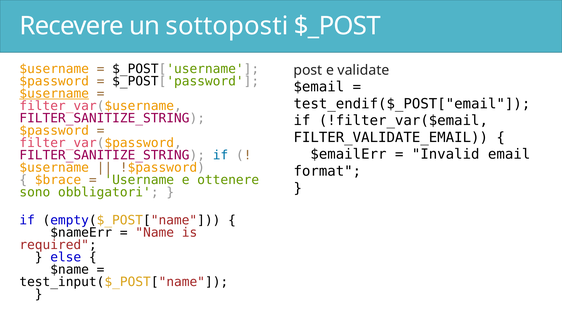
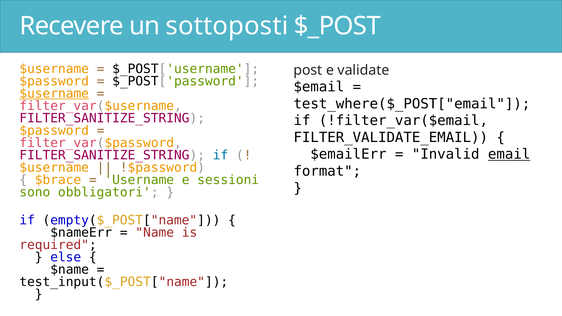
test_endif($_POST["email: test_endif($_POST["email -> test_where($_POST["email
email underline: none -> present
ottenere: ottenere -> sessioni
